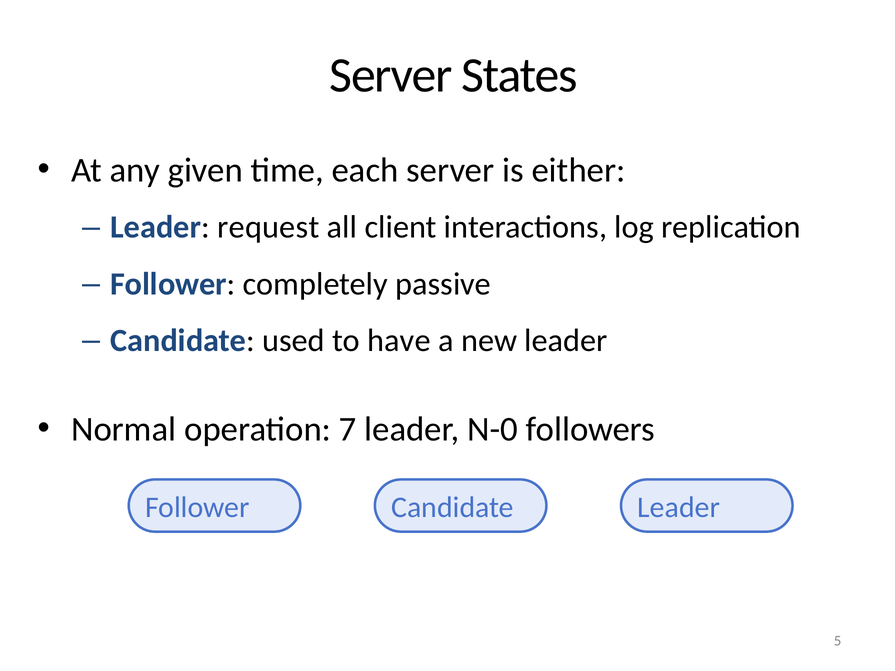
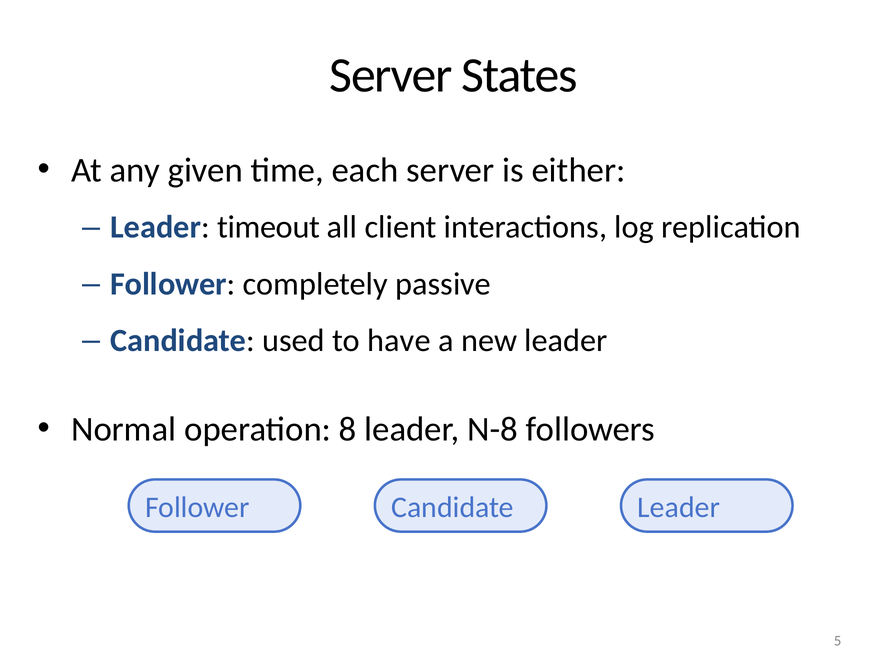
request: request -> timeout
7: 7 -> 8
N-0: N-0 -> N-8
